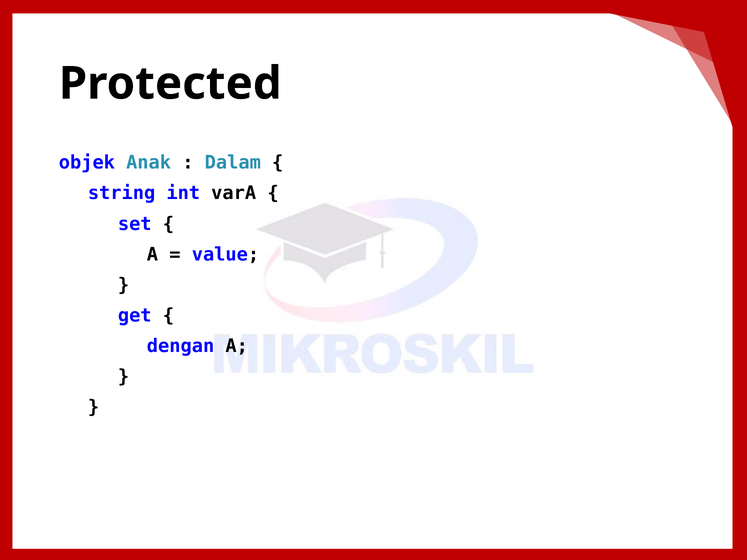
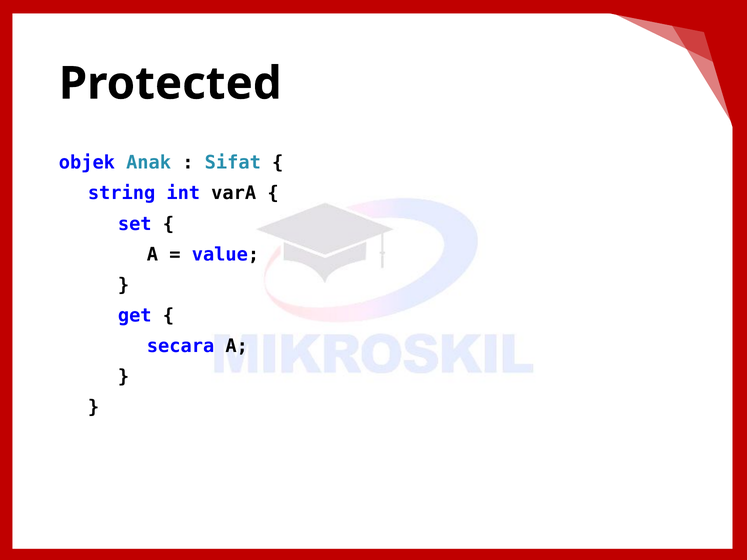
Dalam: Dalam -> Sifat
dengan: dengan -> secara
